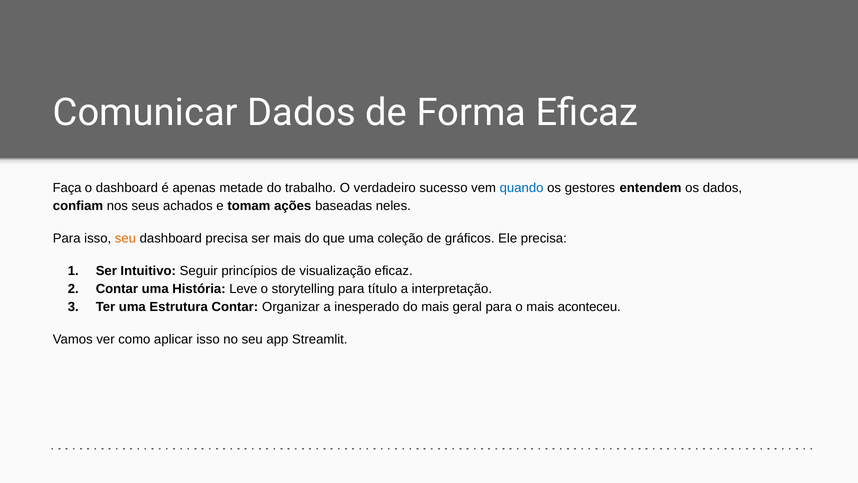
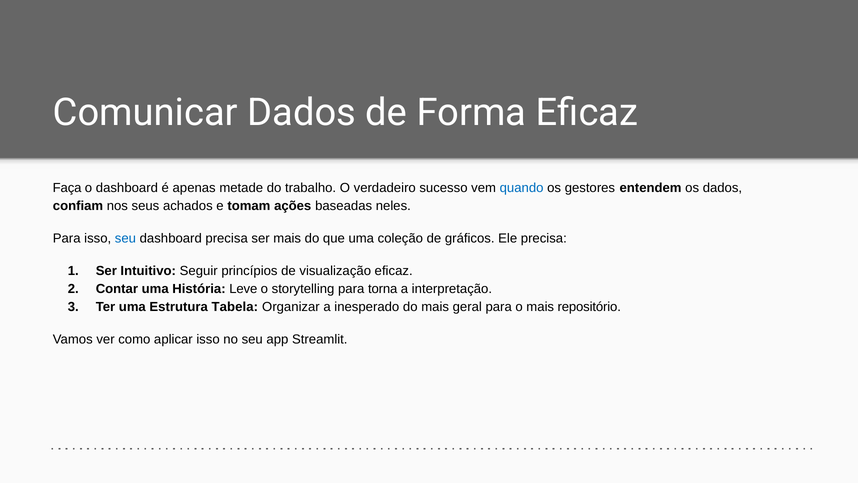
seu at (125, 238) colour: orange -> blue
título: título -> torna
Estrutura Contar: Contar -> Tabela
aconteceu: aconteceu -> repositório
